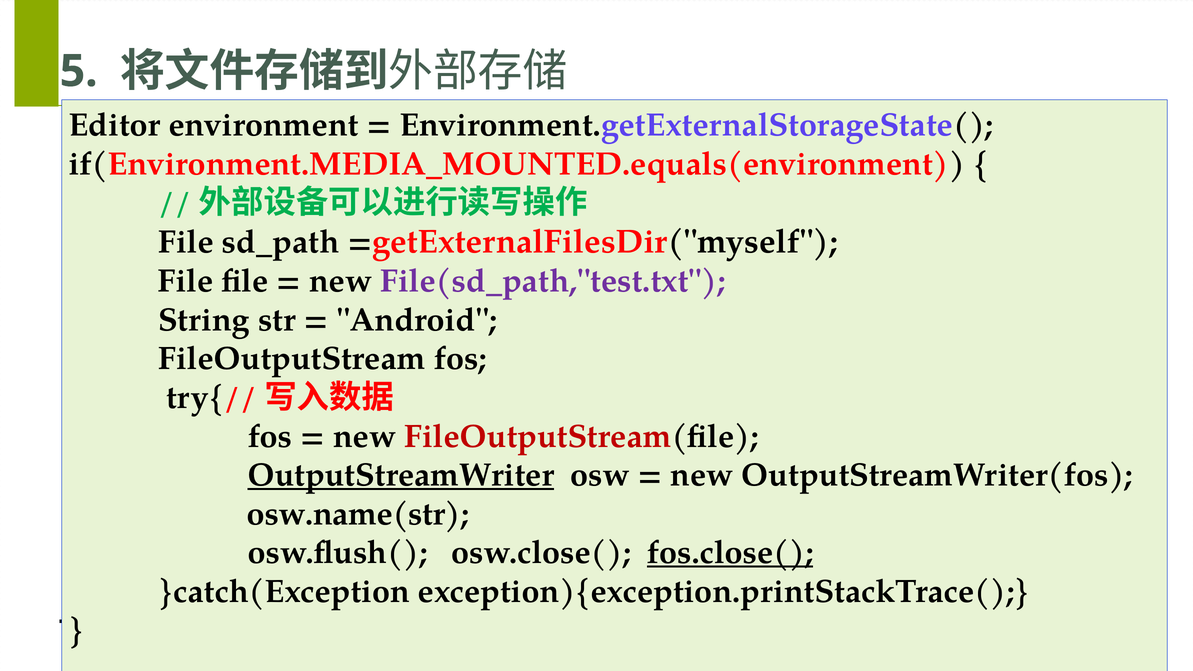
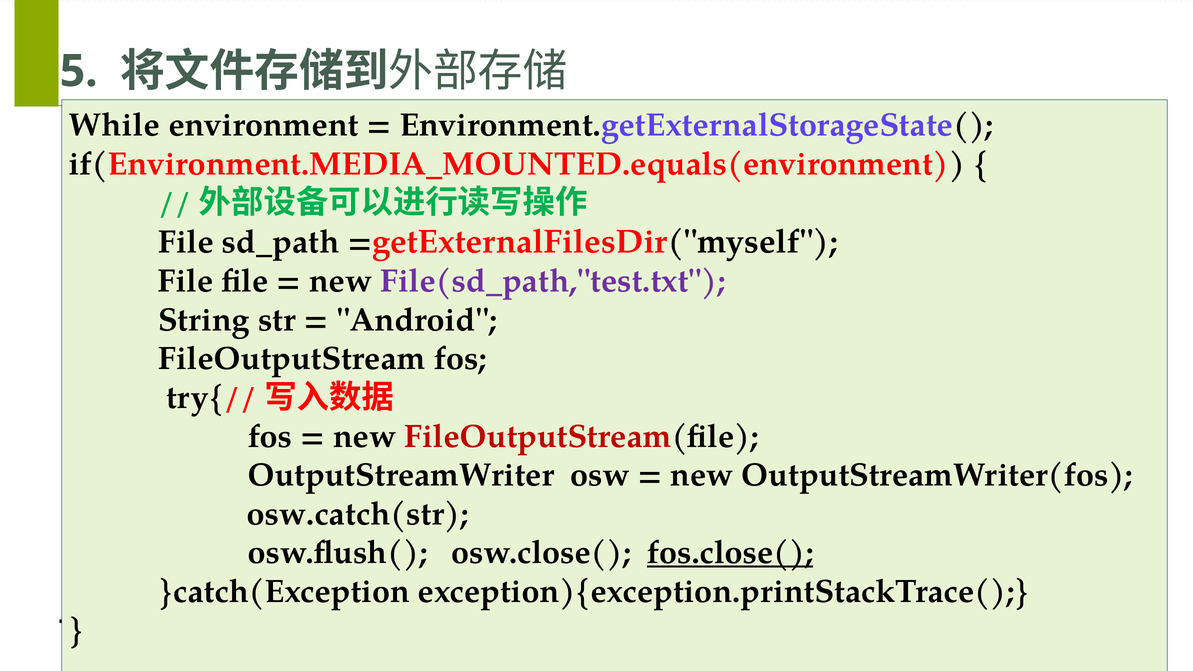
Editor: Editor -> While
OutputStreamWriter underline: present -> none
osw.name(str: osw.name(str -> osw.catch(str
